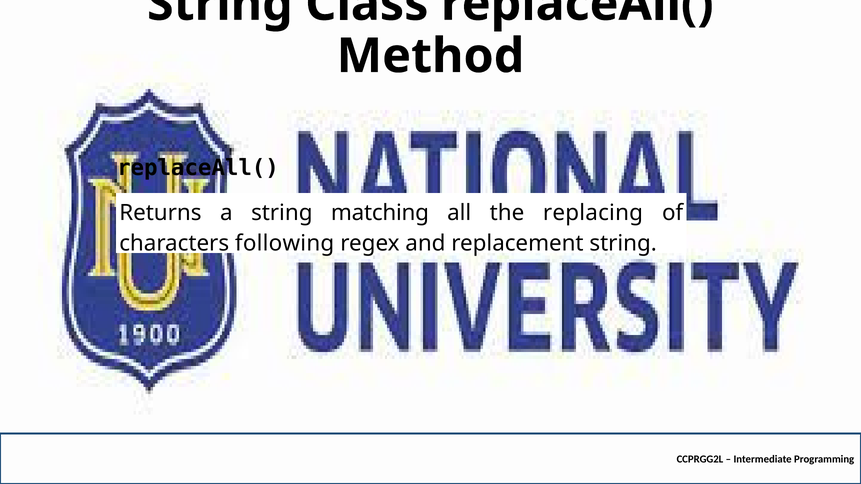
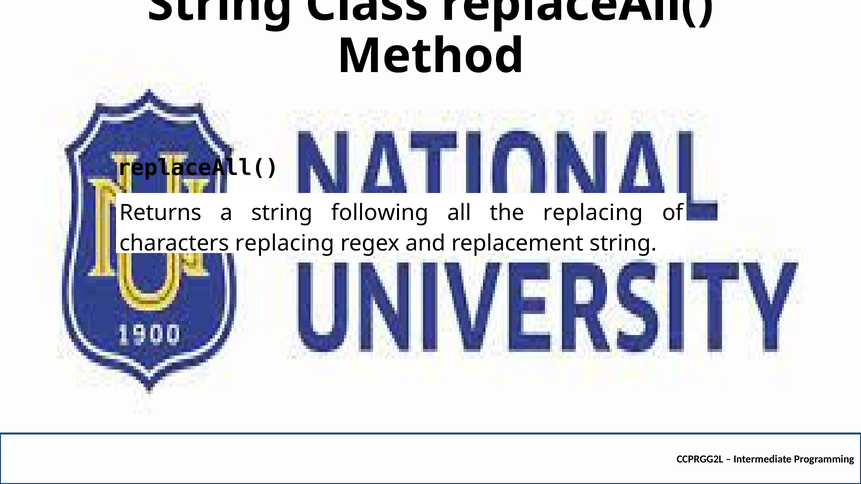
matching: matching -> following
characters following: following -> replacing
